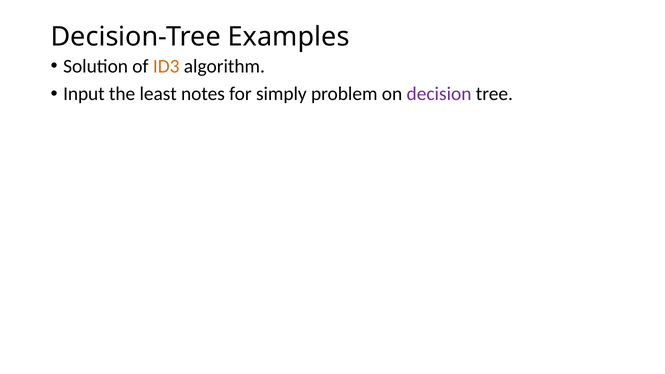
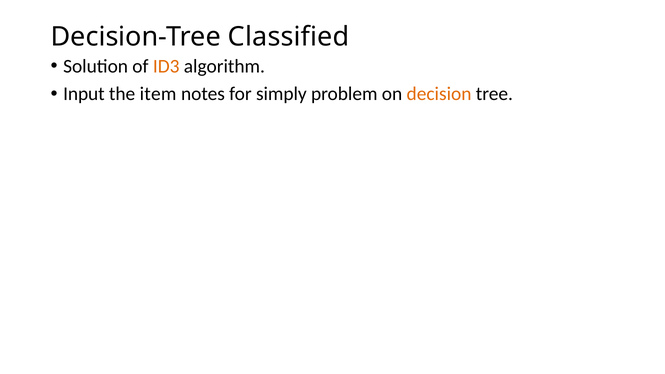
Examples: Examples -> Classified
least: least -> item
decision colour: purple -> orange
